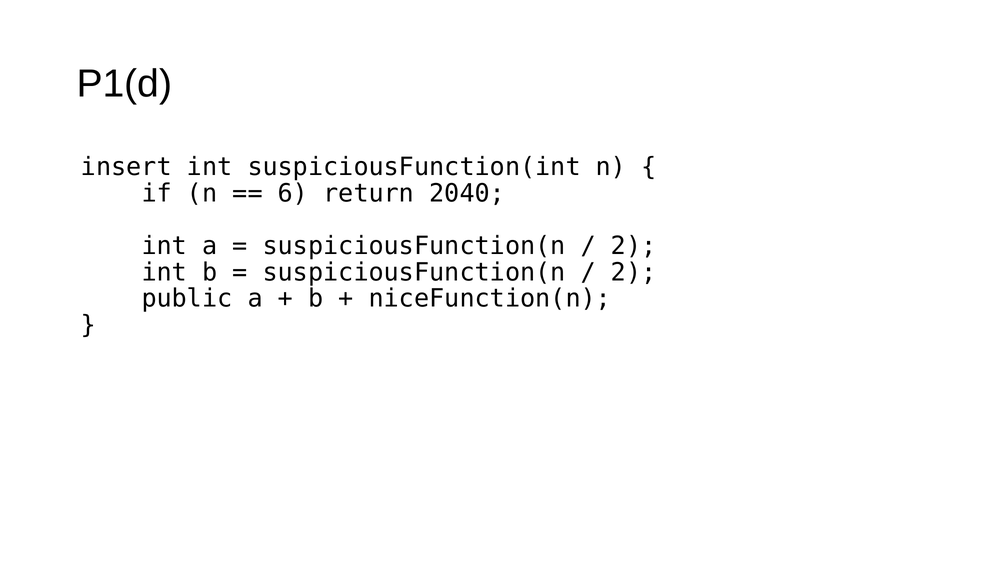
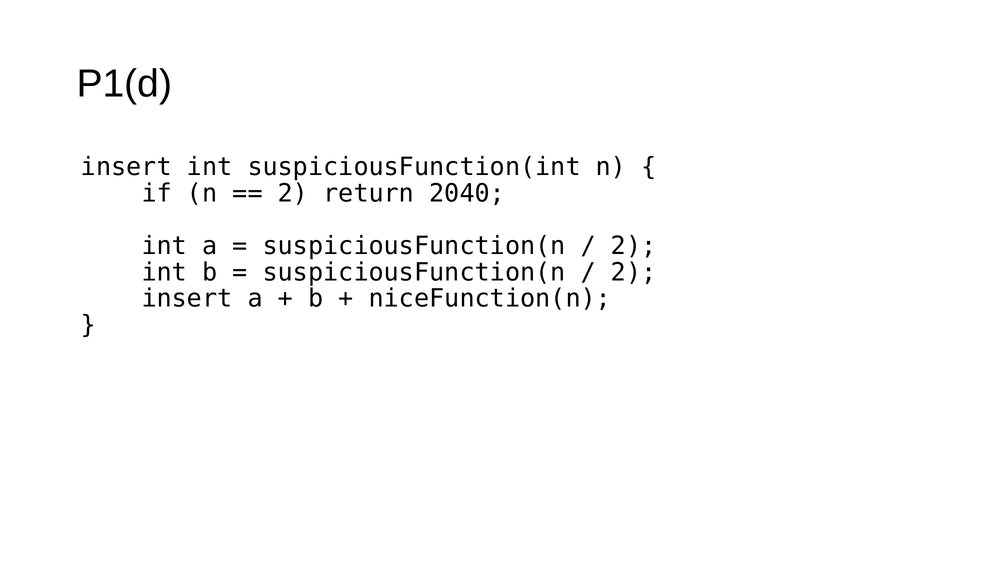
6 at (293, 194): 6 -> 2
public at (187, 299): public -> insert
